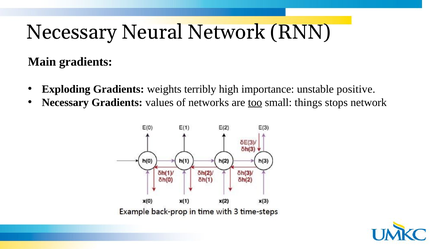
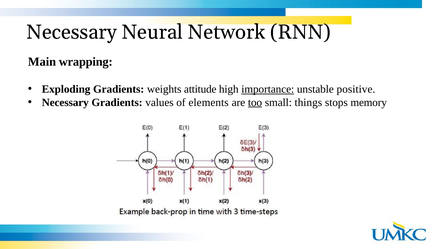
Main gradients: gradients -> wrapping
terribly: terribly -> attitude
importance underline: none -> present
networks: networks -> elements
stops network: network -> memory
